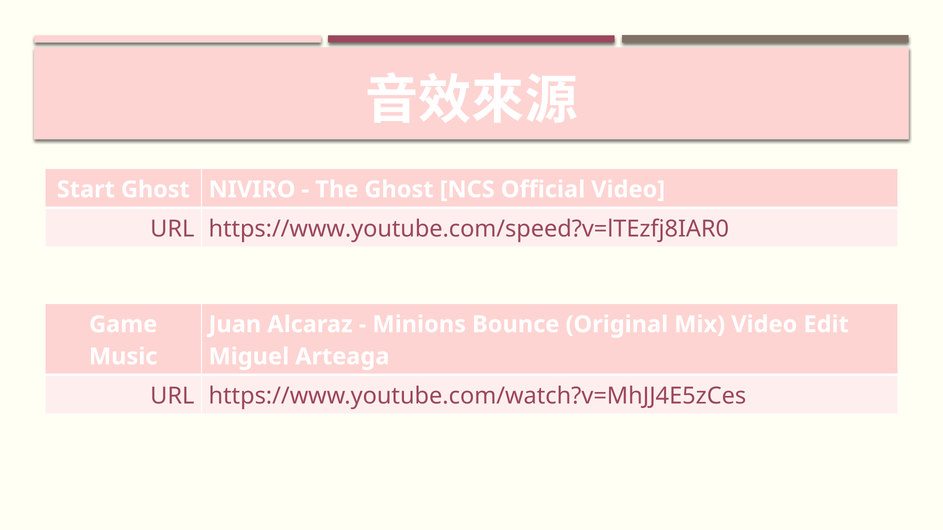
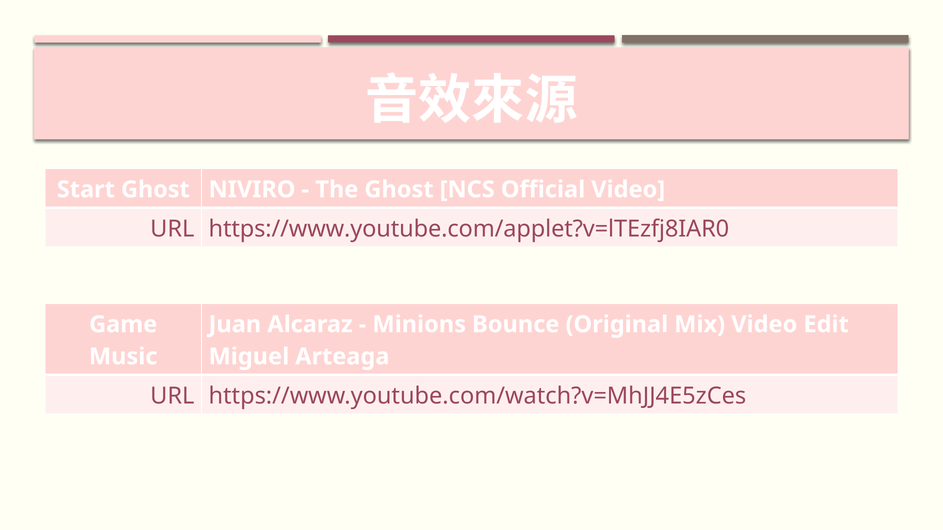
https://www.youtube.com/speed?v=lTEzfj8IAR0: https://www.youtube.com/speed?v=lTEzfj8IAR0 -> https://www.youtube.com/applet?v=lTEzfj8IAR0
